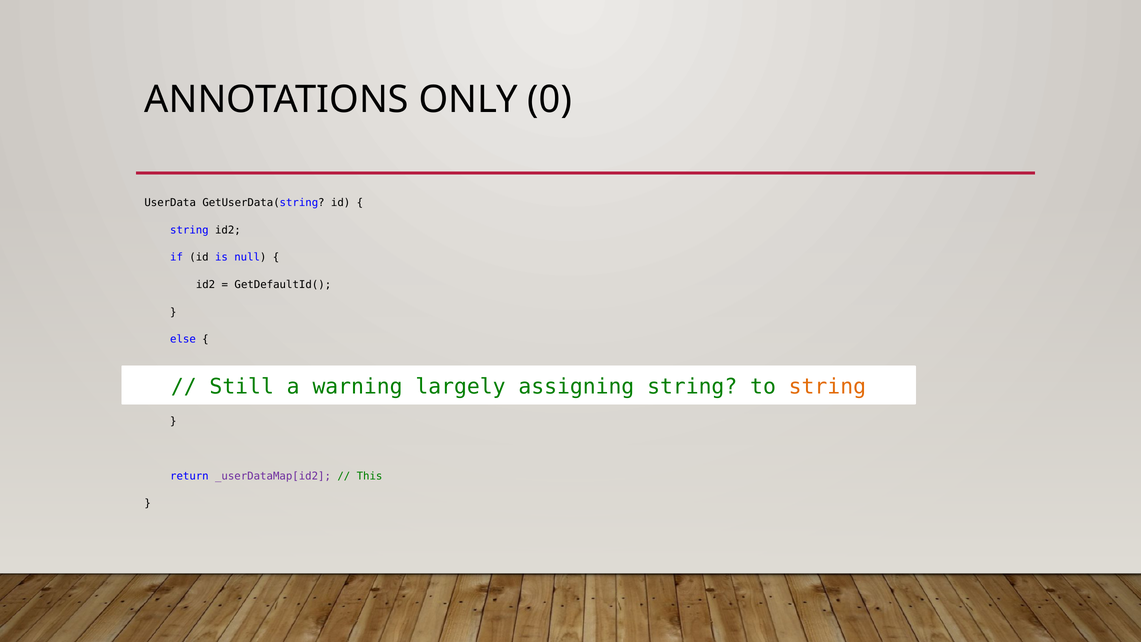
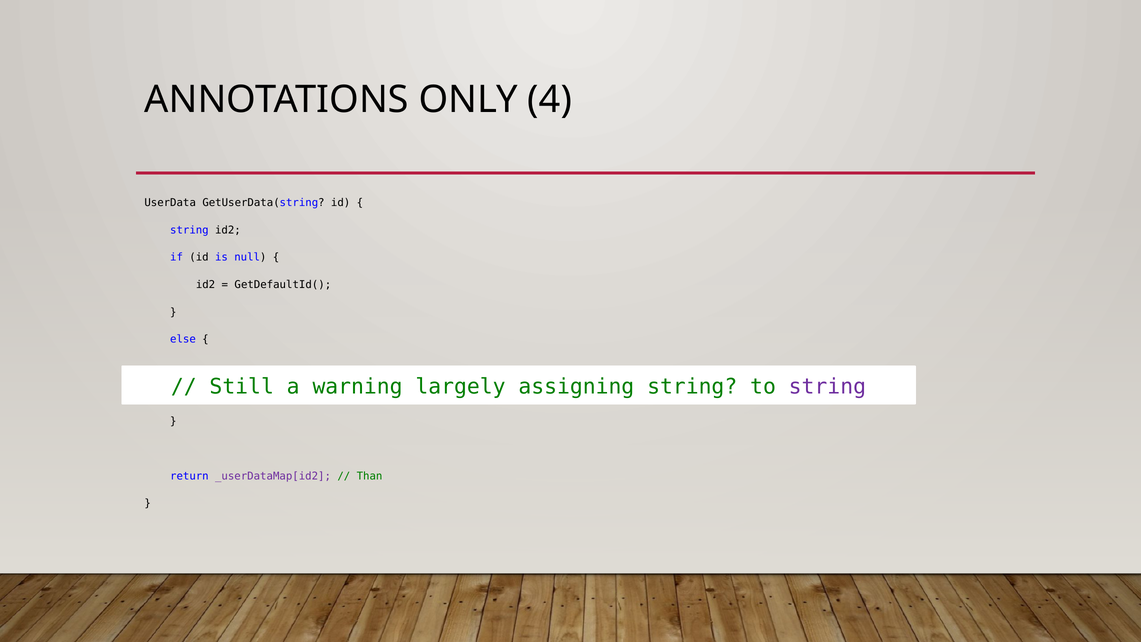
0: 0 -> 4
string at (827, 386) colour: orange -> purple
This: This -> Than
